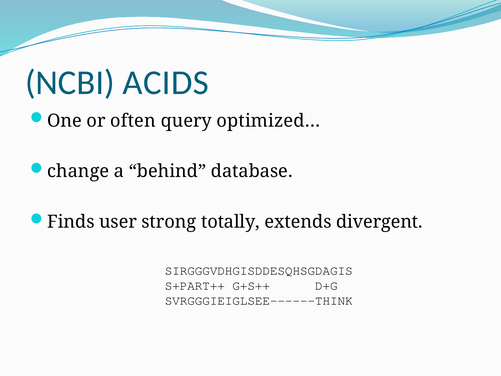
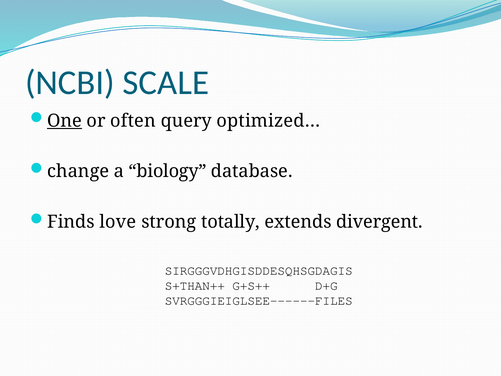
ACIDS: ACIDS -> SCALE
One underline: none -> present
behind: behind -> biology
user: user -> love
S+PART++: S+PART++ -> S+THAN++
SVRGGGIEIGLSEE------THINK: SVRGGGIEIGLSEE------THINK -> SVRGGGIEIGLSEE------FILES
